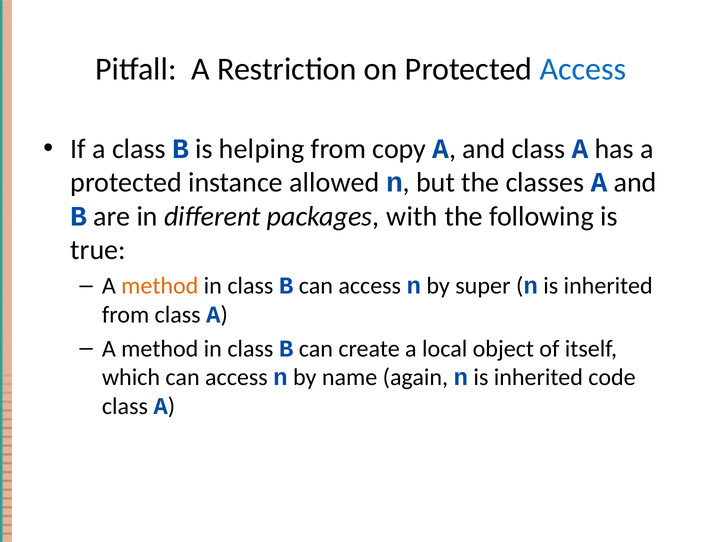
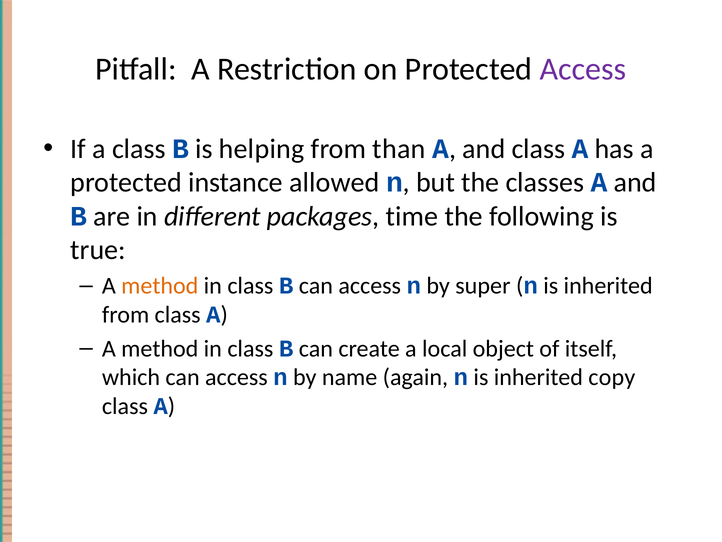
Access at (583, 69) colour: blue -> purple
copy: copy -> than
with: with -> time
code: code -> copy
